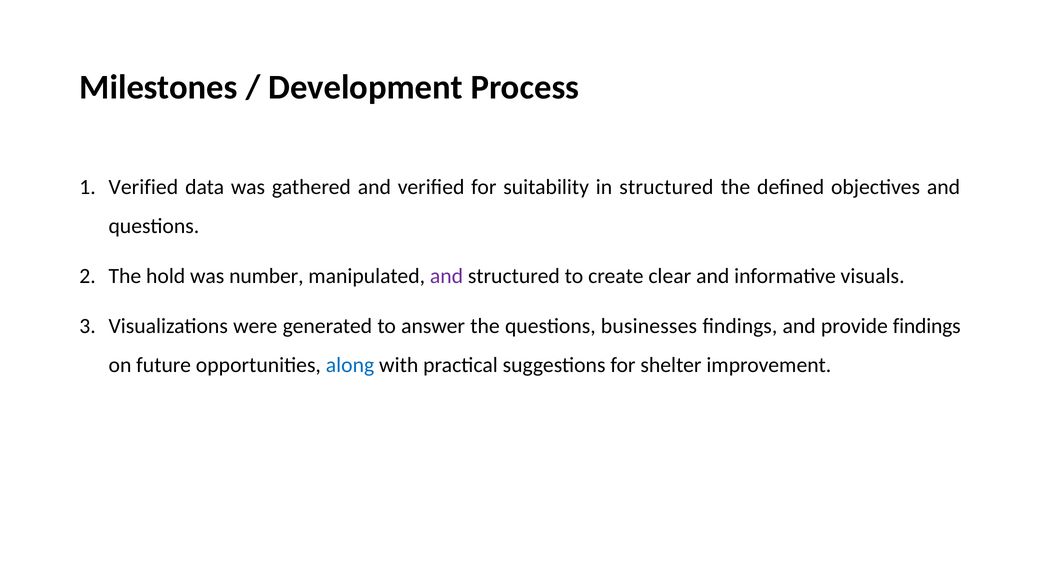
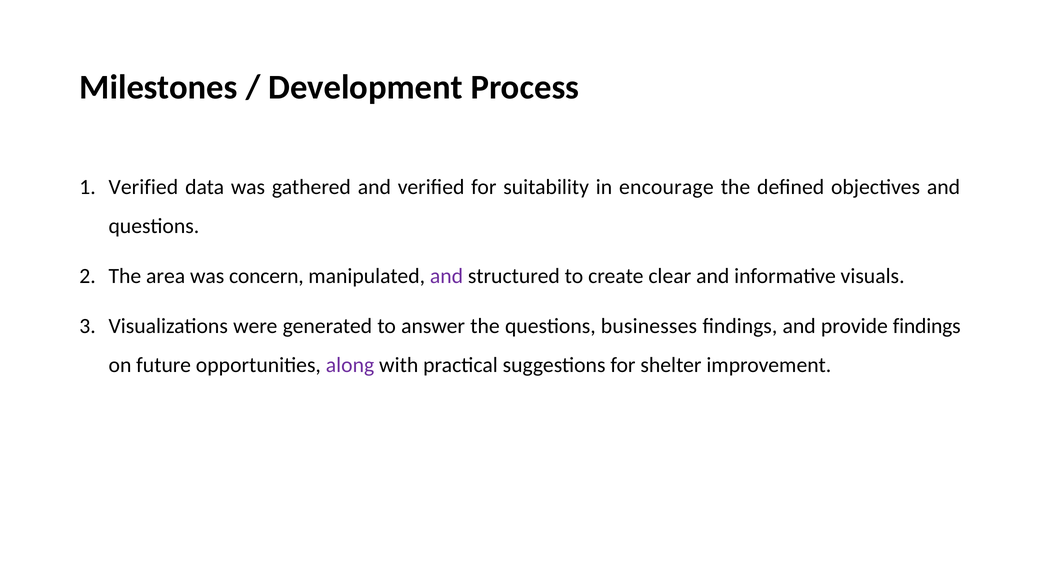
in structured: structured -> encourage
hold: hold -> area
number: number -> concern
along colour: blue -> purple
